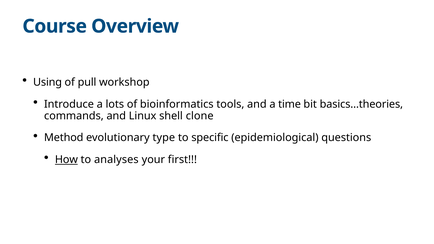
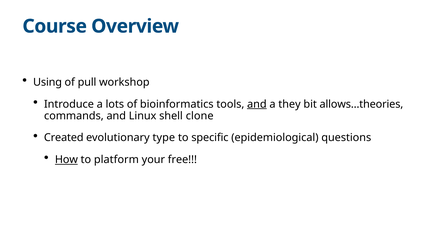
and at (257, 104) underline: none -> present
time: time -> they
basics…theories: basics…theories -> allows…theories
Method: Method -> Created
analyses: analyses -> platform
first: first -> free
